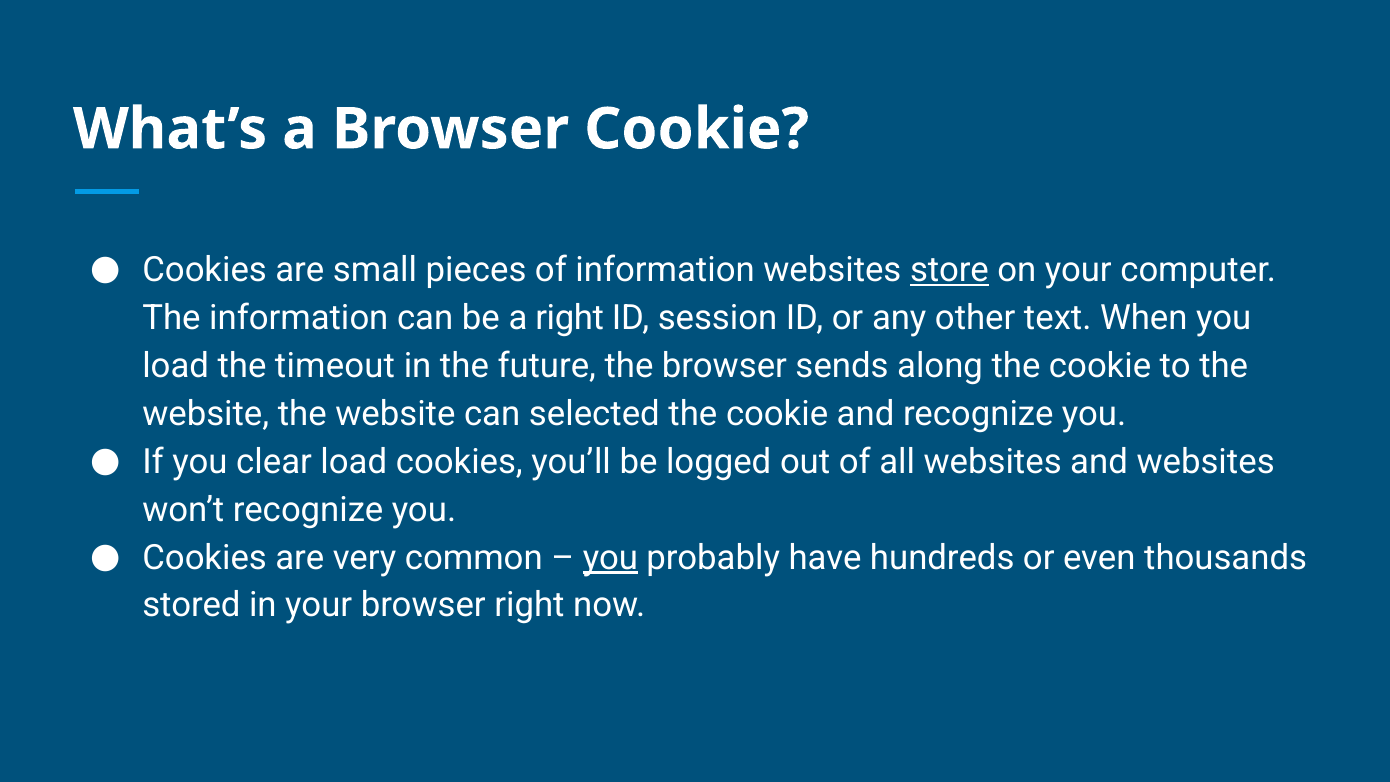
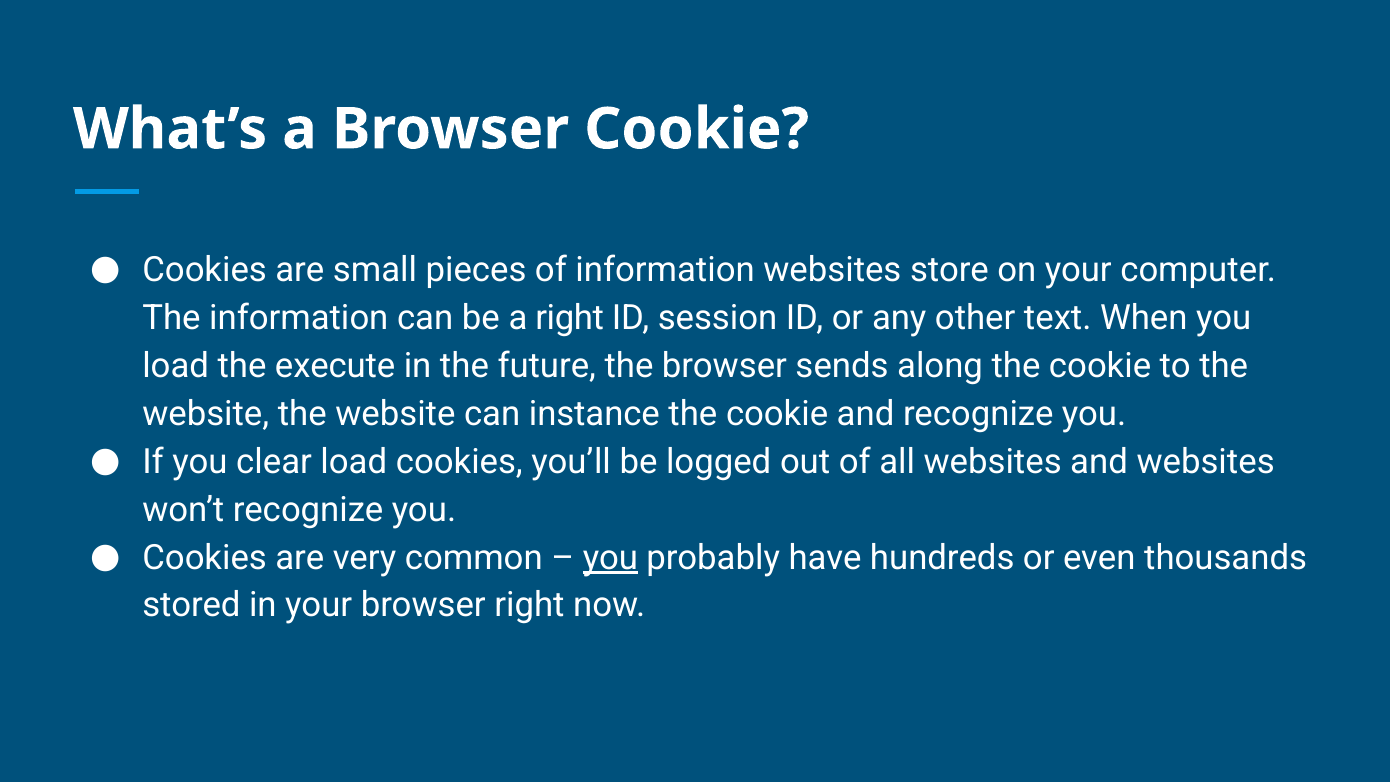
store underline: present -> none
timeout: timeout -> execute
selected: selected -> instance
